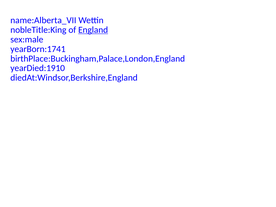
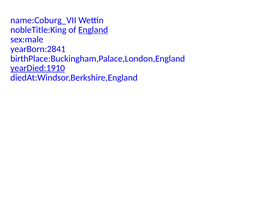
name:Alberta_VII: name:Alberta_VII -> name:Coburg_VII
yearBorn:1741: yearBorn:1741 -> yearBorn:2841
yearDied:1910 underline: none -> present
